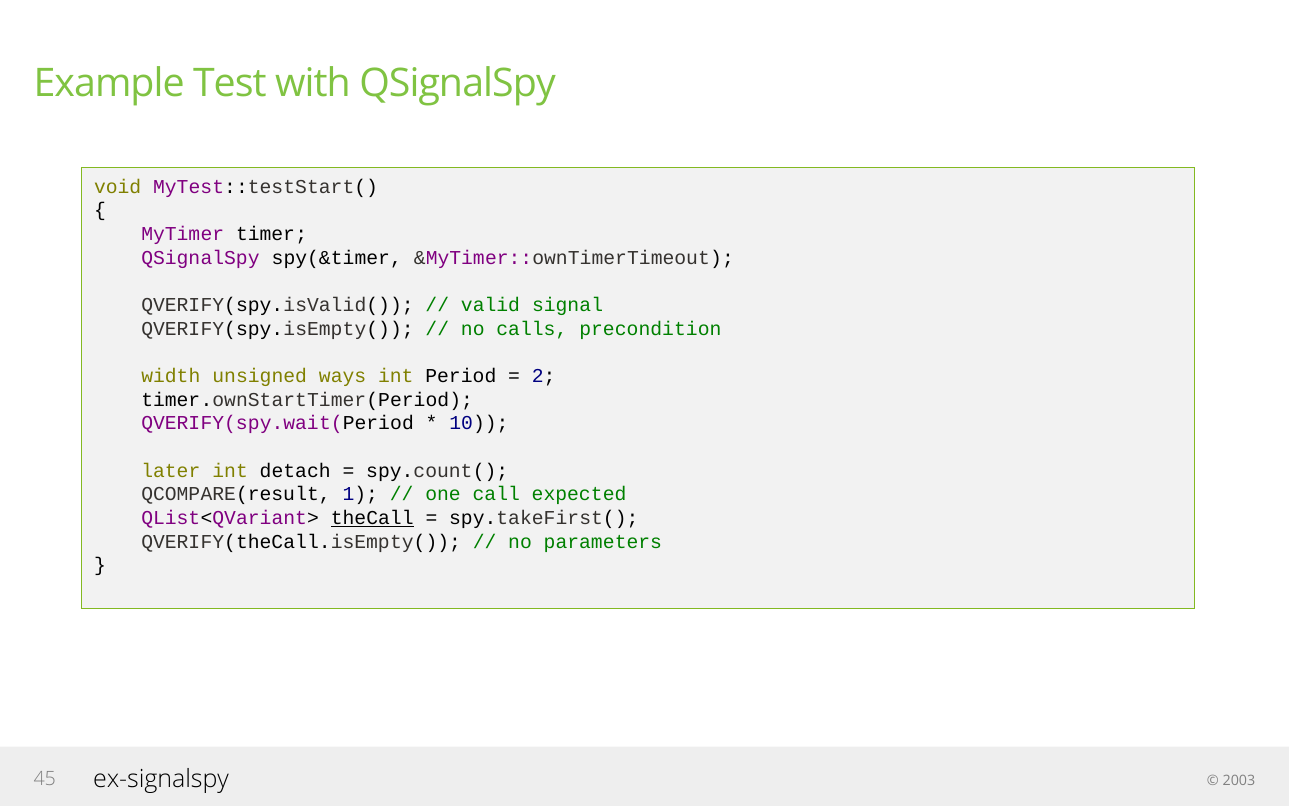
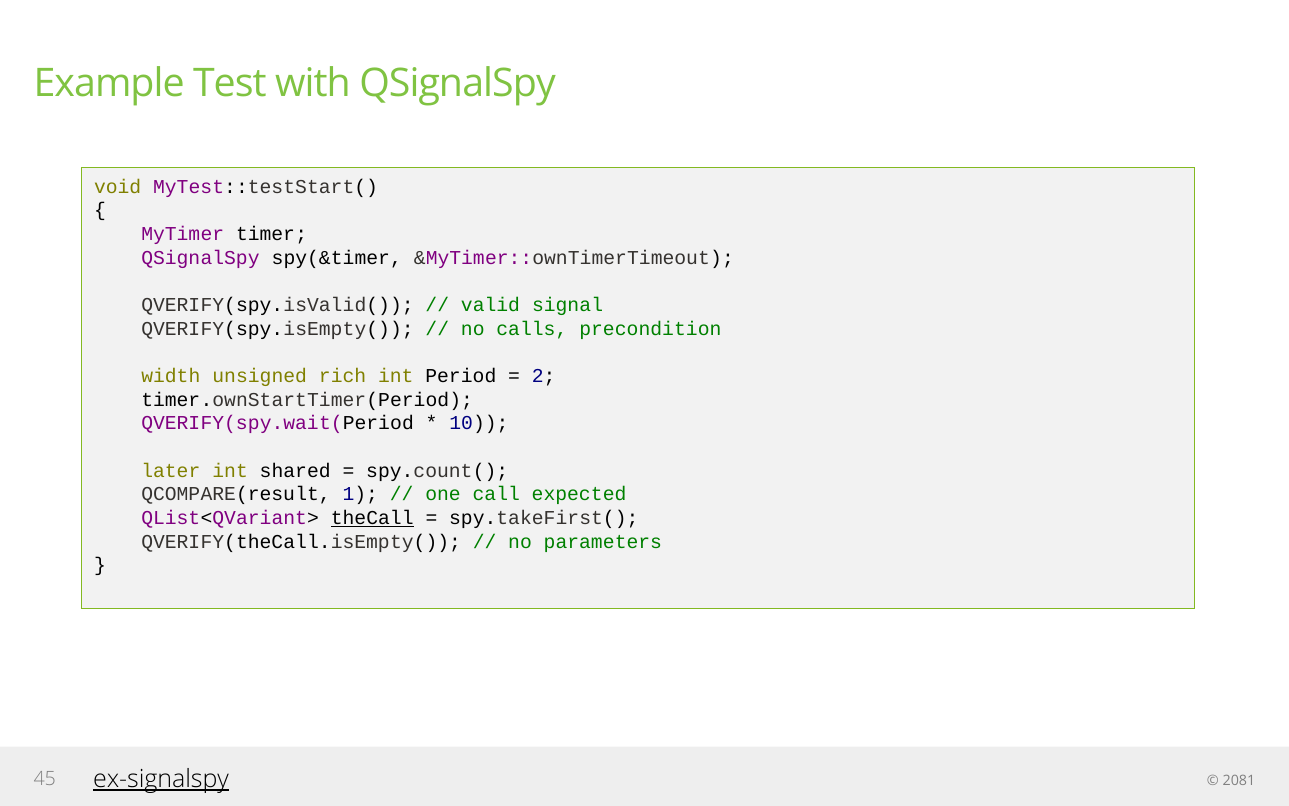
ways: ways -> rich
detach: detach -> shared
ex-signalspy underline: none -> present
2003: 2003 -> 2081
